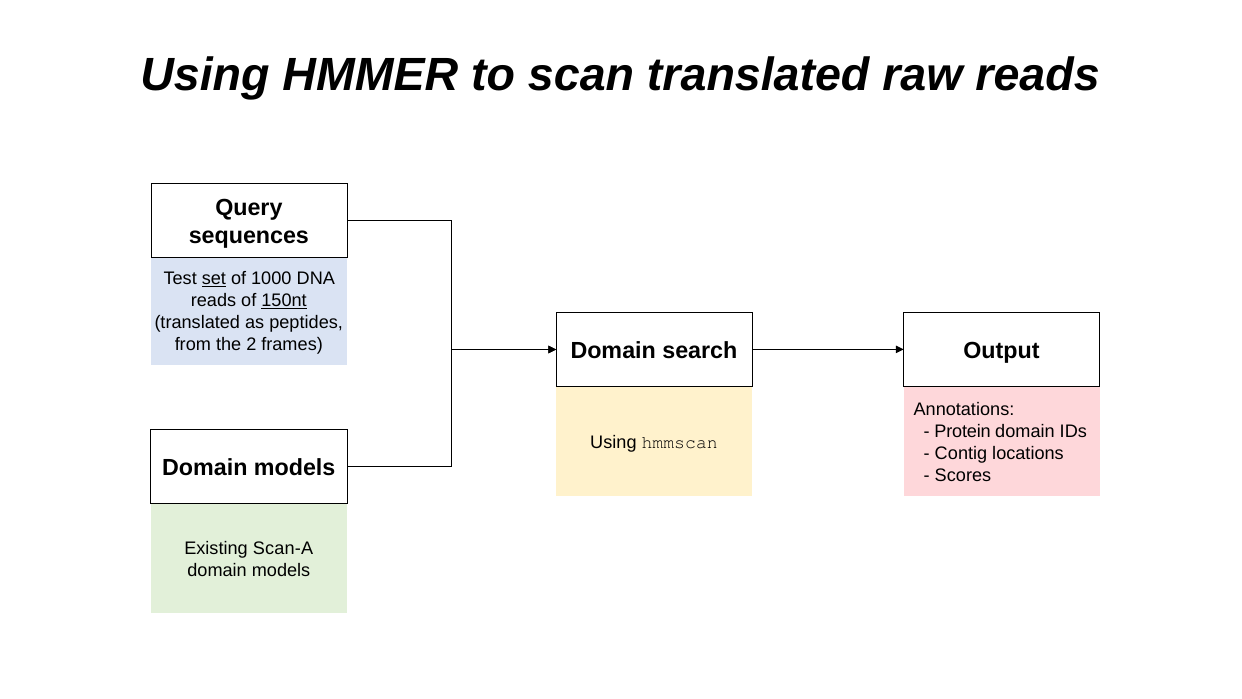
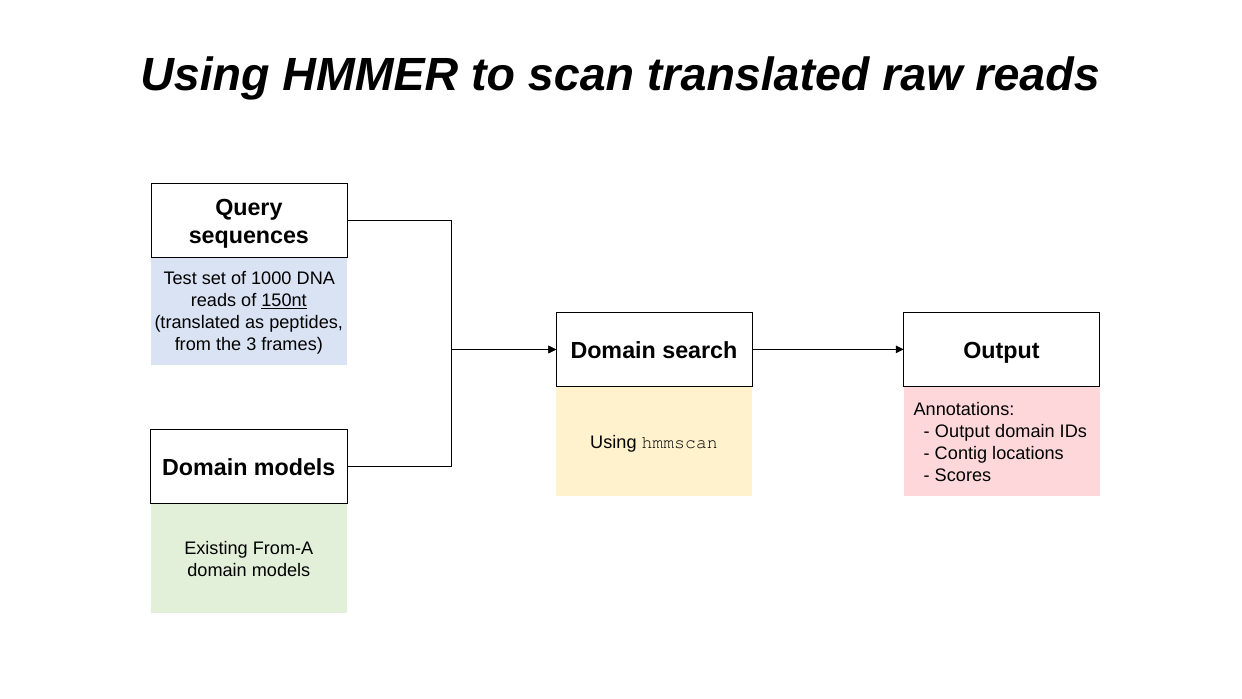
set underline: present -> none
2: 2 -> 3
Protein at (963, 431): Protein -> Output
Scan-A: Scan-A -> From-A
